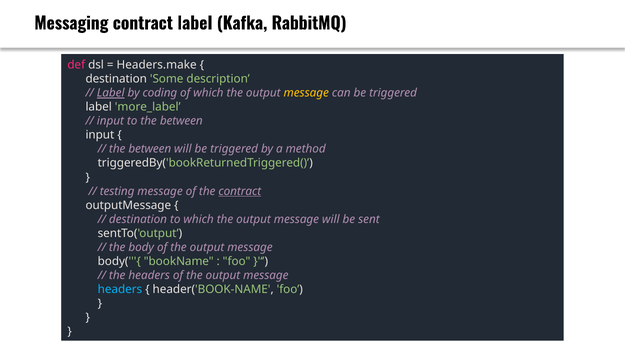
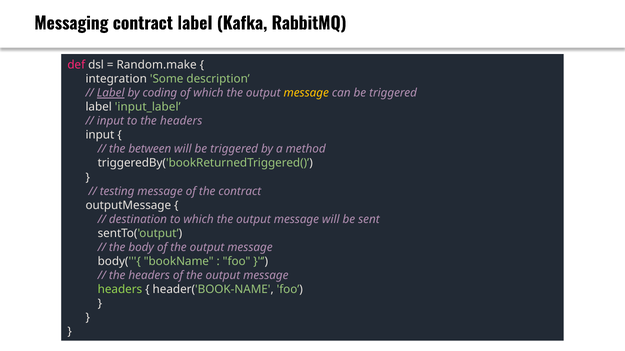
Headers.make: Headers.make -> Random.make
destination at (116, 79): destination -> integration
more_label: more_label -> input_label
to the between: between -> headers
contract at (240, 191) underline: present -> none
headers at (120, 290) colour: light blue -> light green
